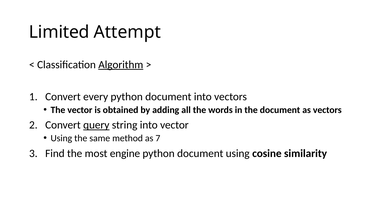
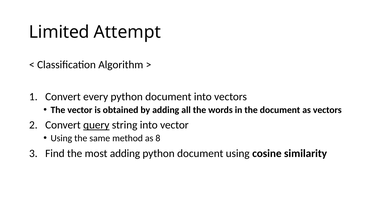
Algorithm underline: present -> none
7: 7 -> 8
most engine: engine -> adding
